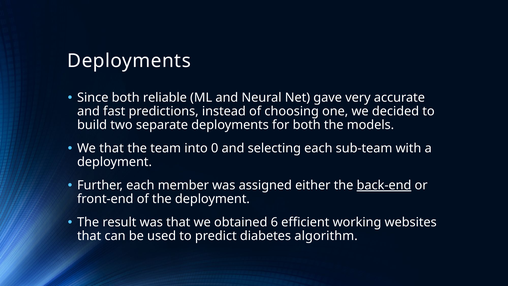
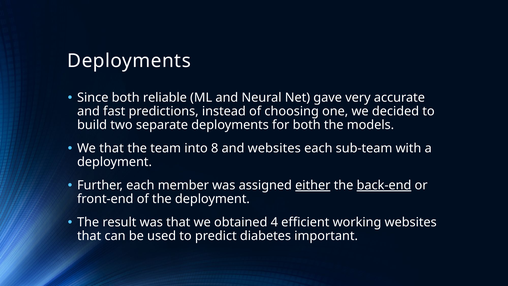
0: 0 -> 8
and selecting: selecting -> websites
either underline: none -> present
6: 6 -> 4
algorithm: algorithm -> important
